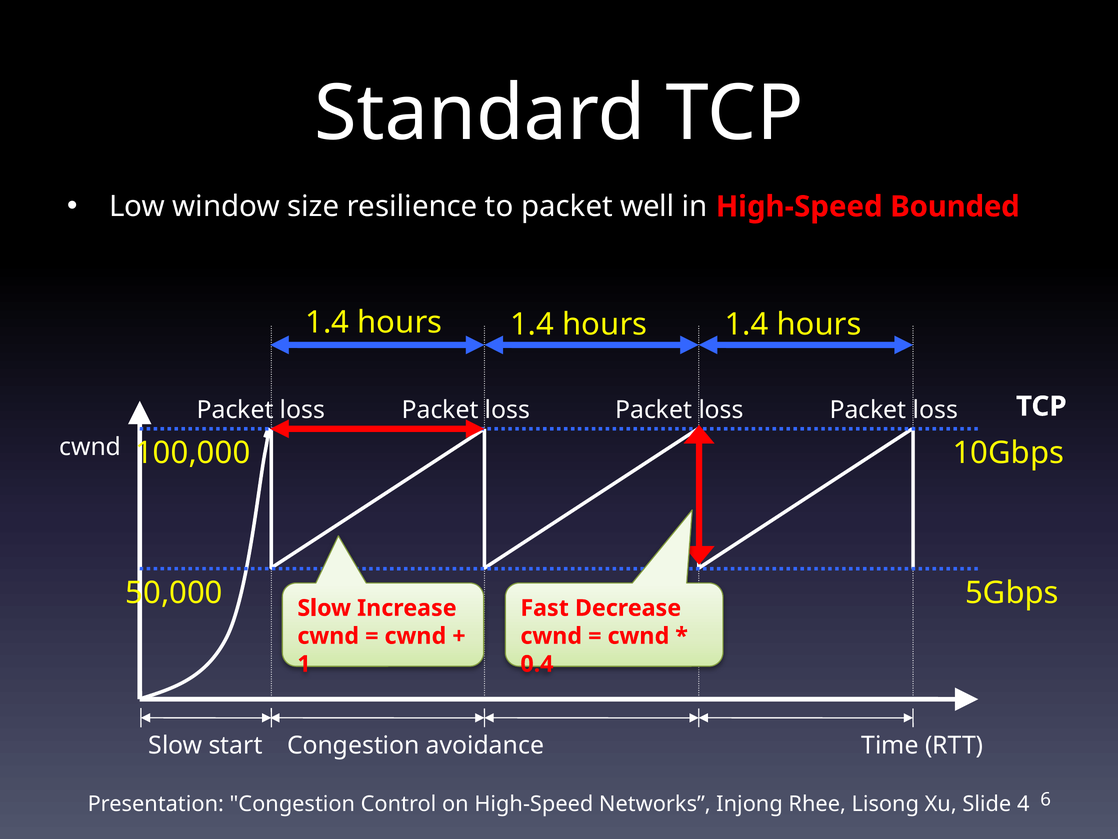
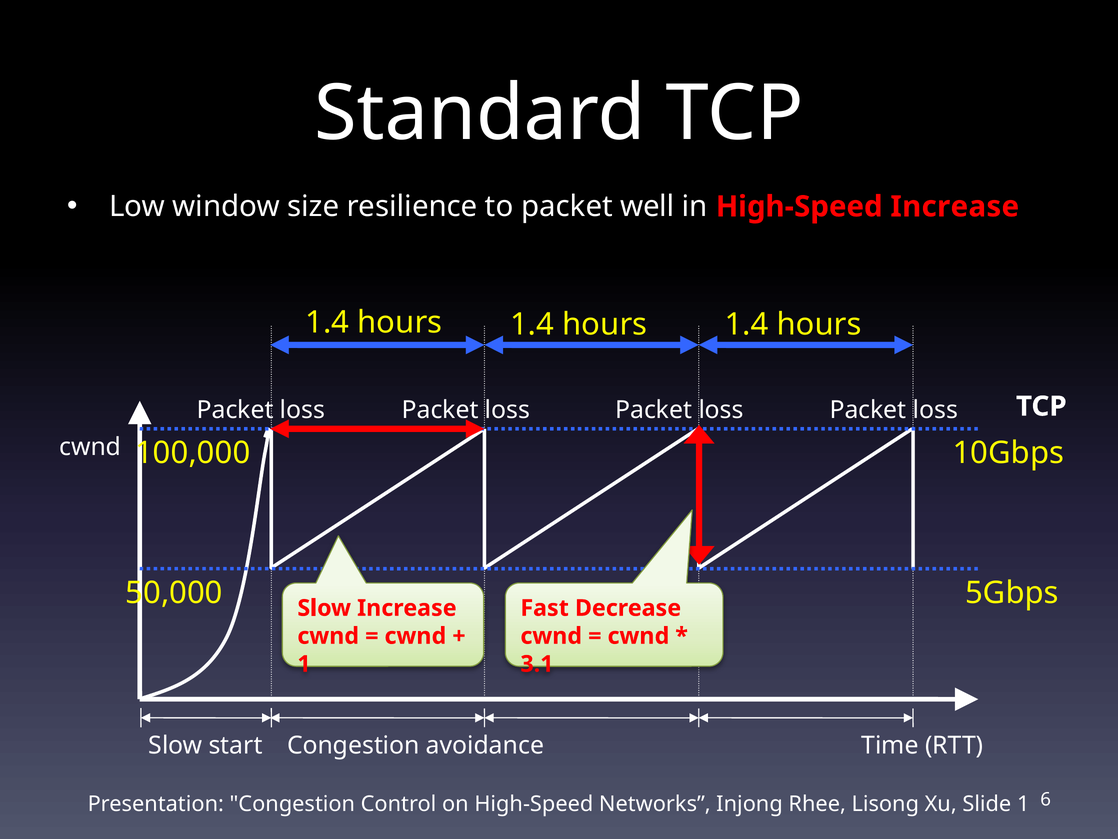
High-Speed Bounded: Bounded -> Increase
0.4: 0.4 -> 3.1
Slide 4: 4 -> 1
